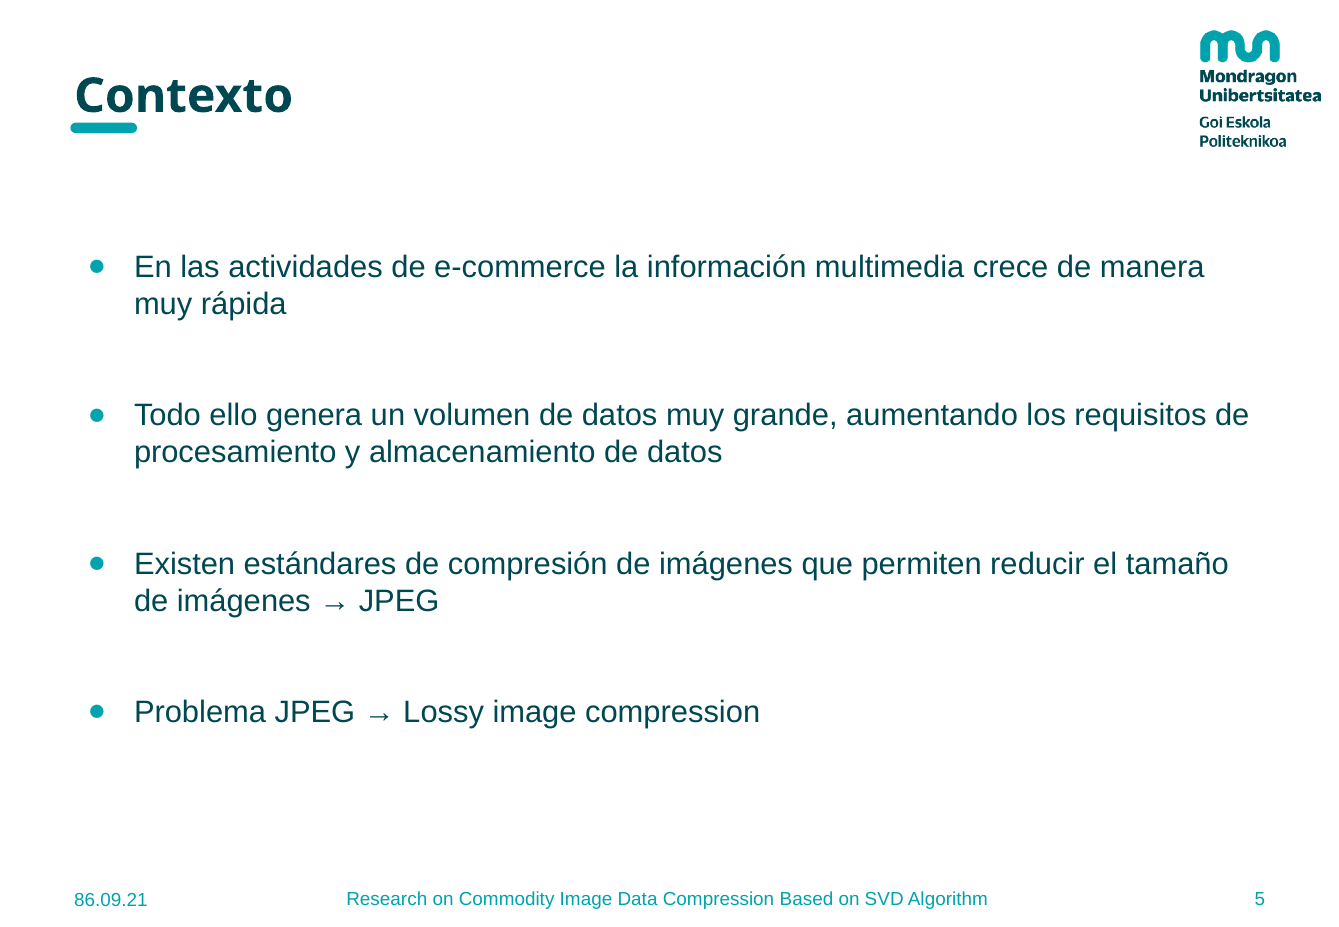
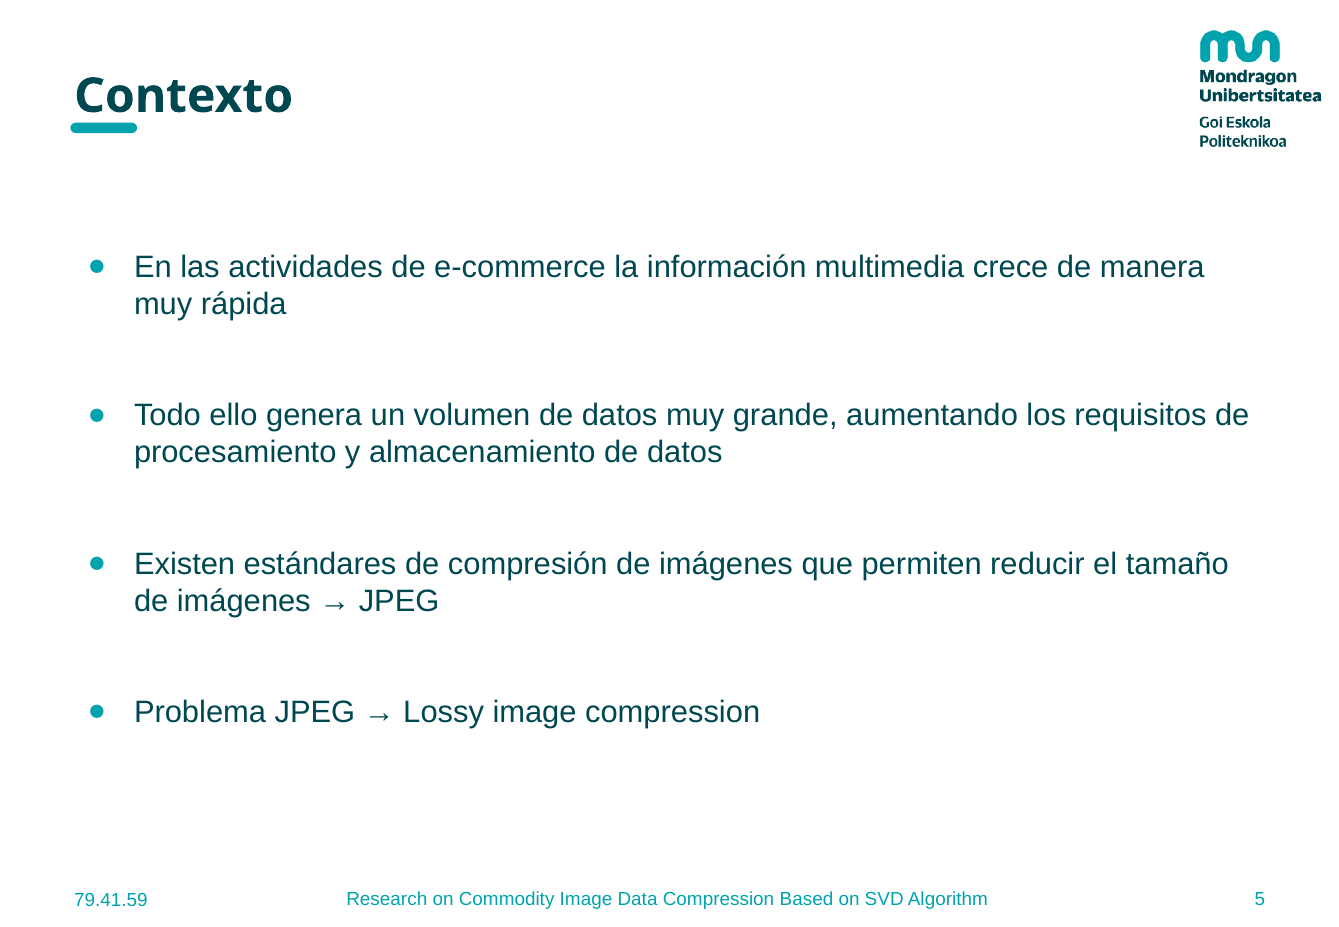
86.09.21: 86.09.21 -> 79.41.59
